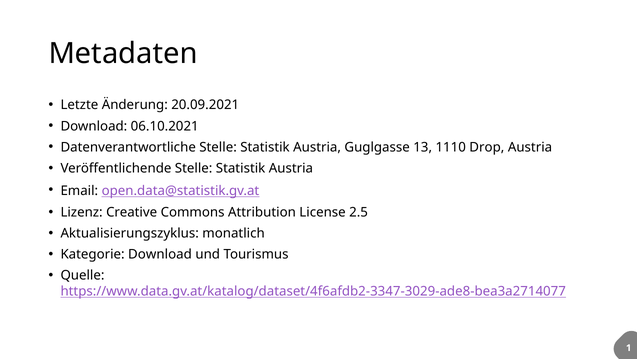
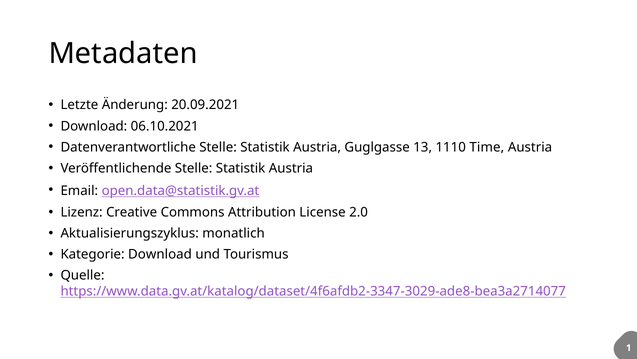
Drop: Drop -> Time
2.5: 2.5 -> 2.0
